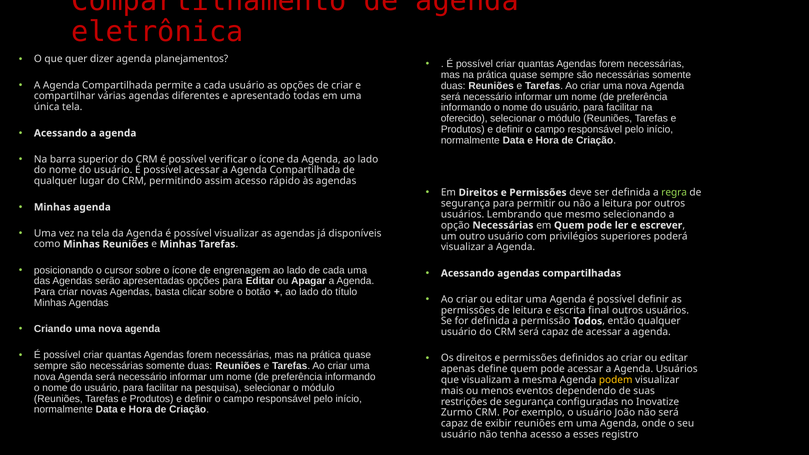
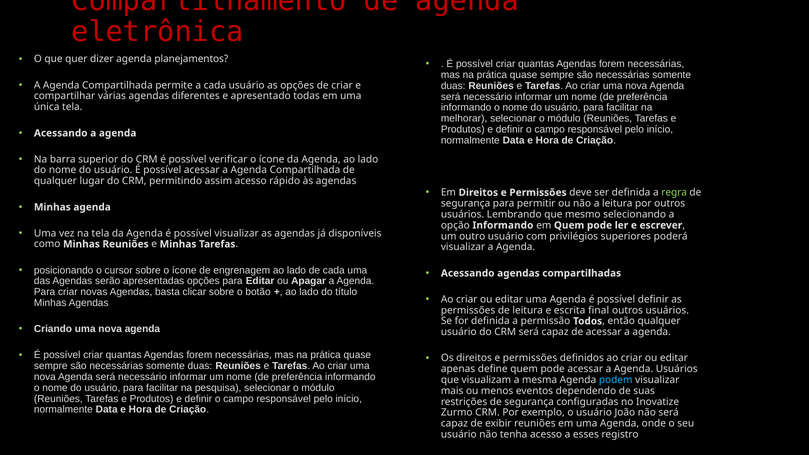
oferecido: oferecido -> melhorar
opção Necessárias: Necessárias -> Informando
podem colour: yellow -> light blue
